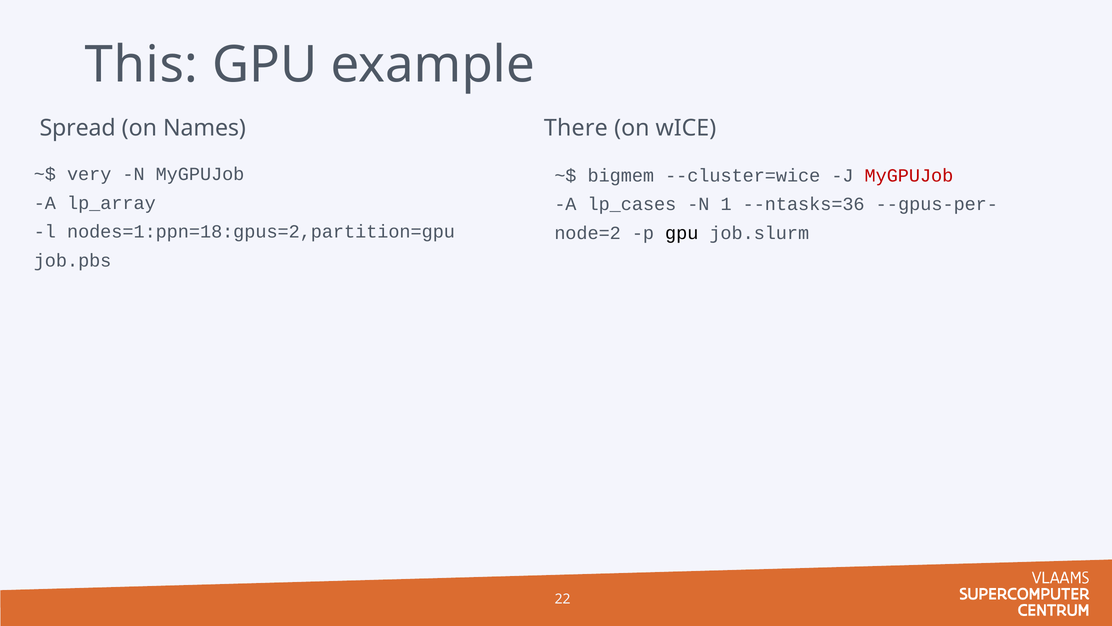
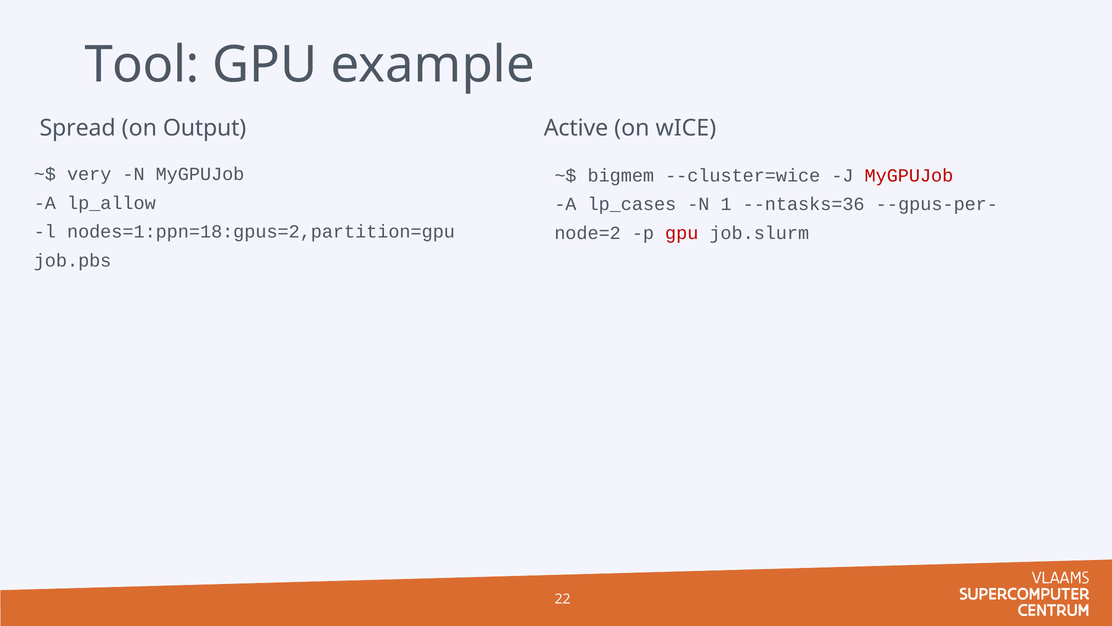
This: This -> Tool
Names: Names -> Output
There: There -> Active
lp_array: lp_array -> lp_allow
gpu at (682, 233) colour: black -> red
